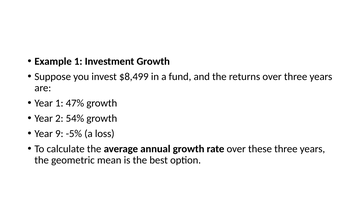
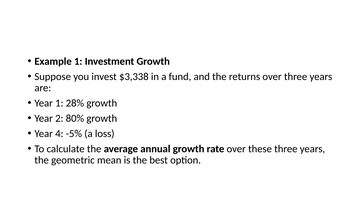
$8,499: $8,499 -> $3,338
47%: 47% -> 28%
54%: 54% -> 80%
9: 9 -> 4
